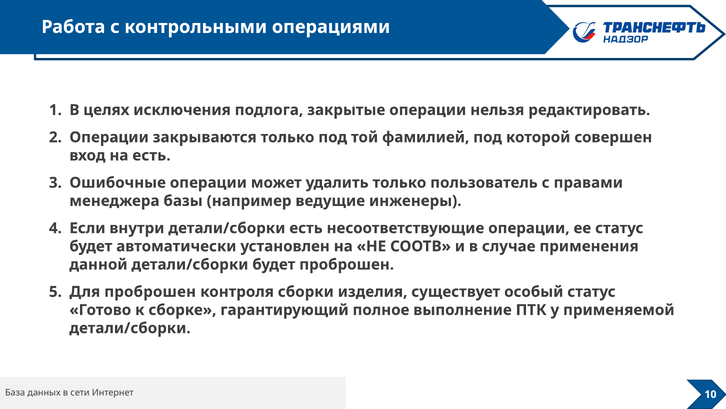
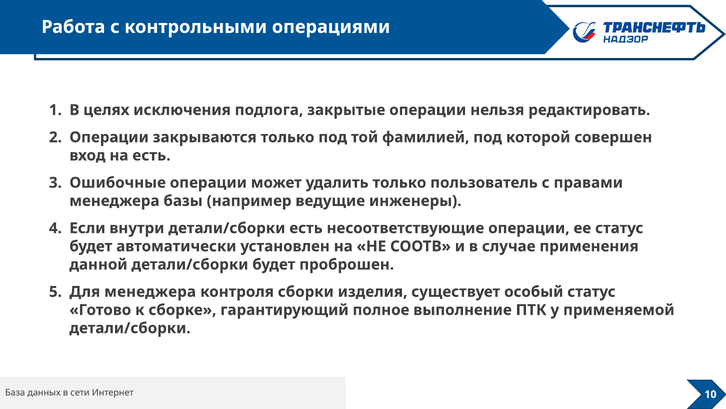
Для проброшен: проброшен -> менеджера
